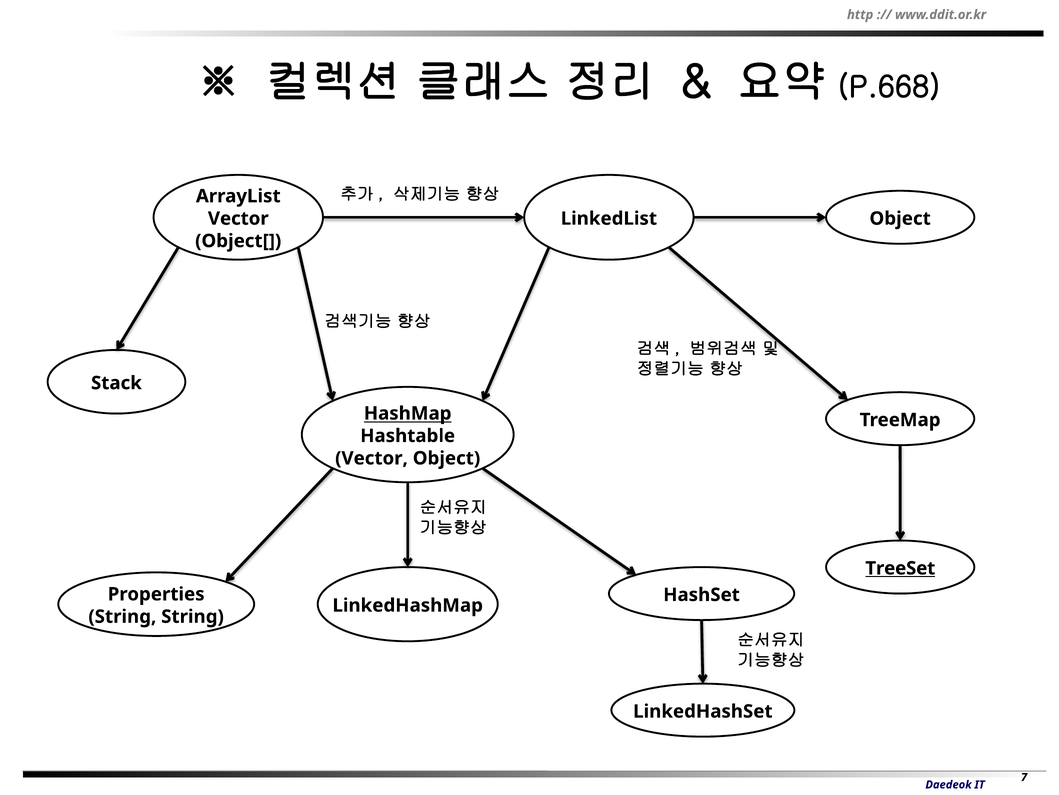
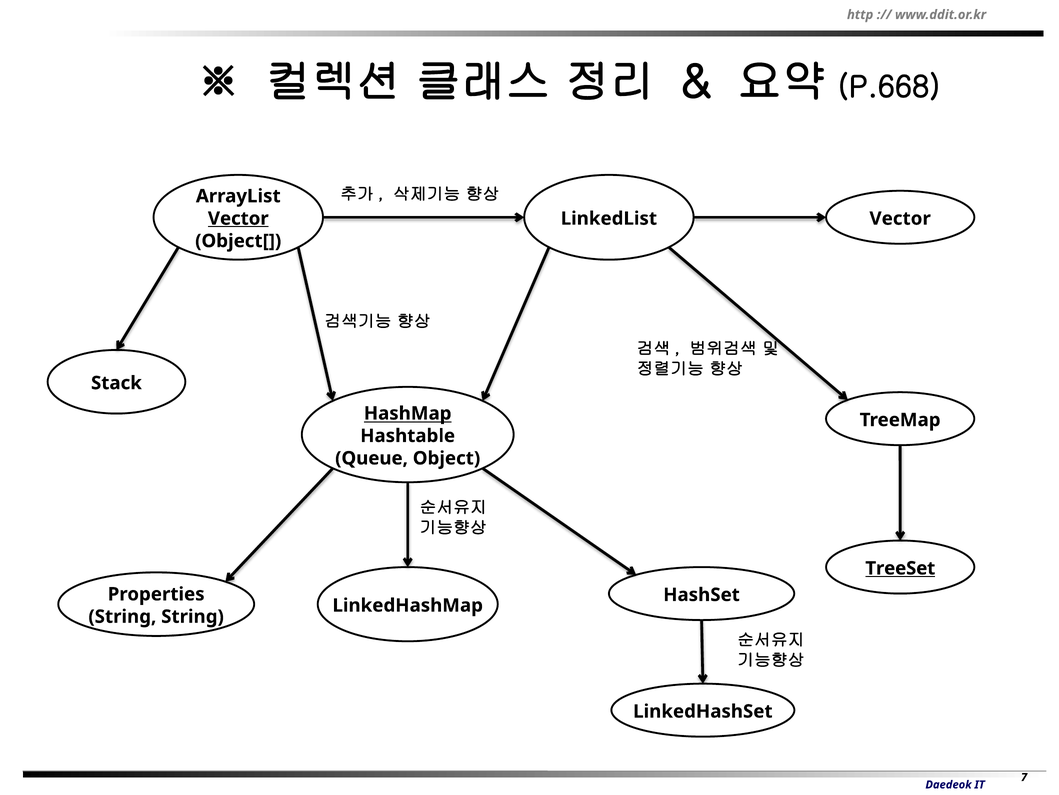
Vector at (238, 218) underline: none -> present
LinkedList Object: Object -> Vector
Vector at (372, 458): Vector -> Queue
